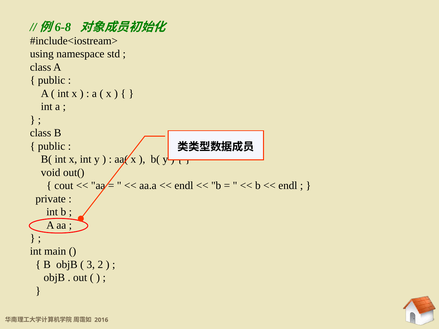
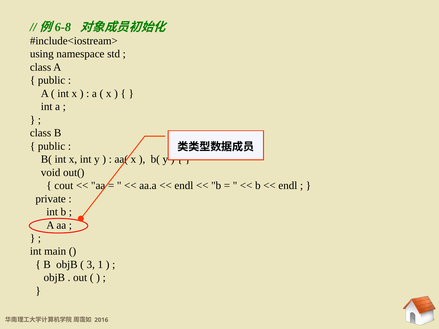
2: 2 -> 1
